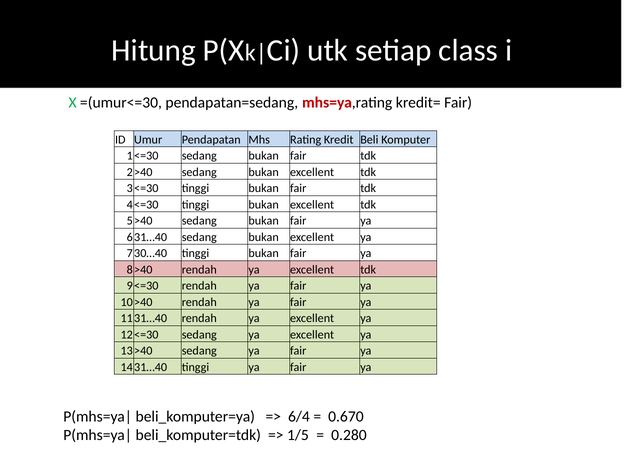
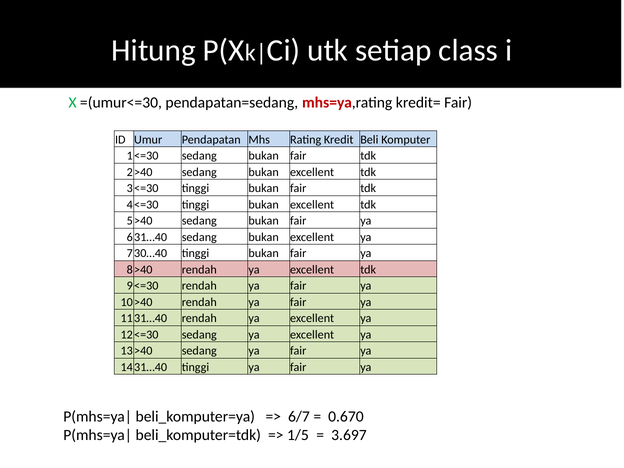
6/4: 6/4 -> 6/7
0.280: 0.280 -> 3.697
